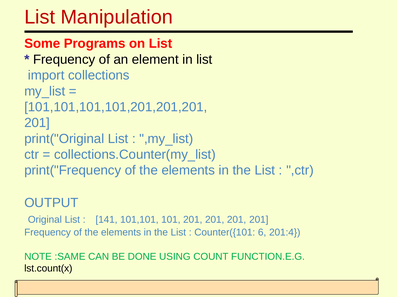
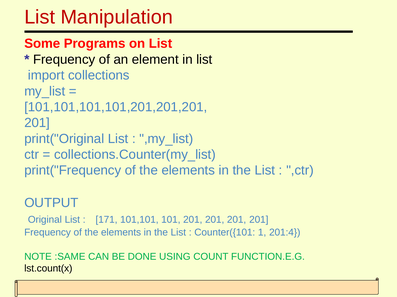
141: 141 -> 171
6: 6 -> 1
